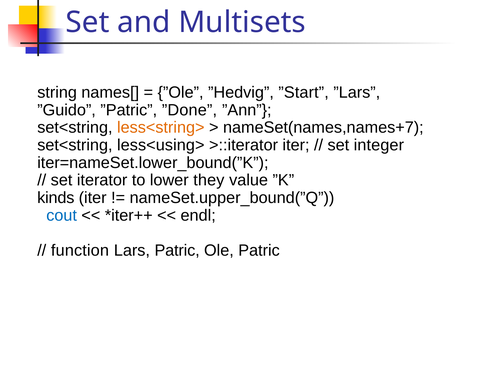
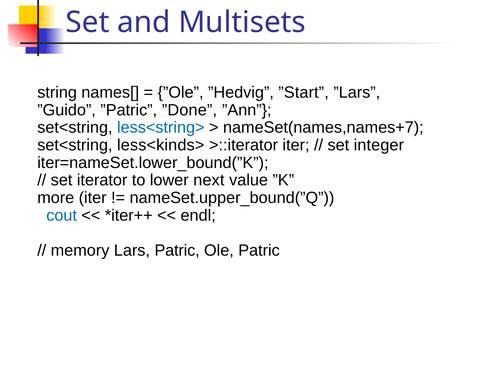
less<string> colour: orange -> blue
less<using>: less<using> -> less<kinds>
they: they -> next
kinds: kinds -> more
function: function -> memory
